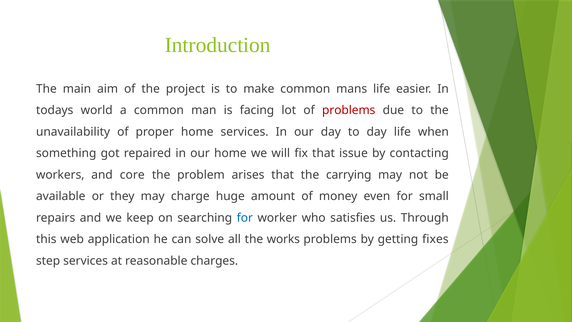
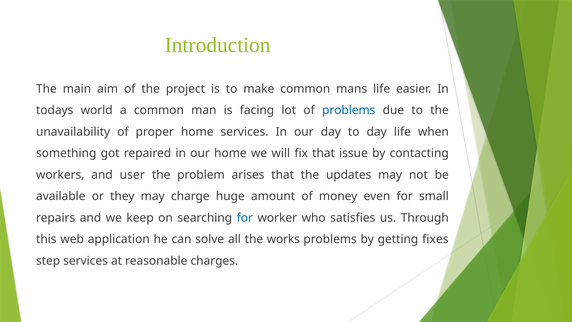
problems at (349, 110) colour: red -> blue
core: core -> user
carrying: carrying -> updates
